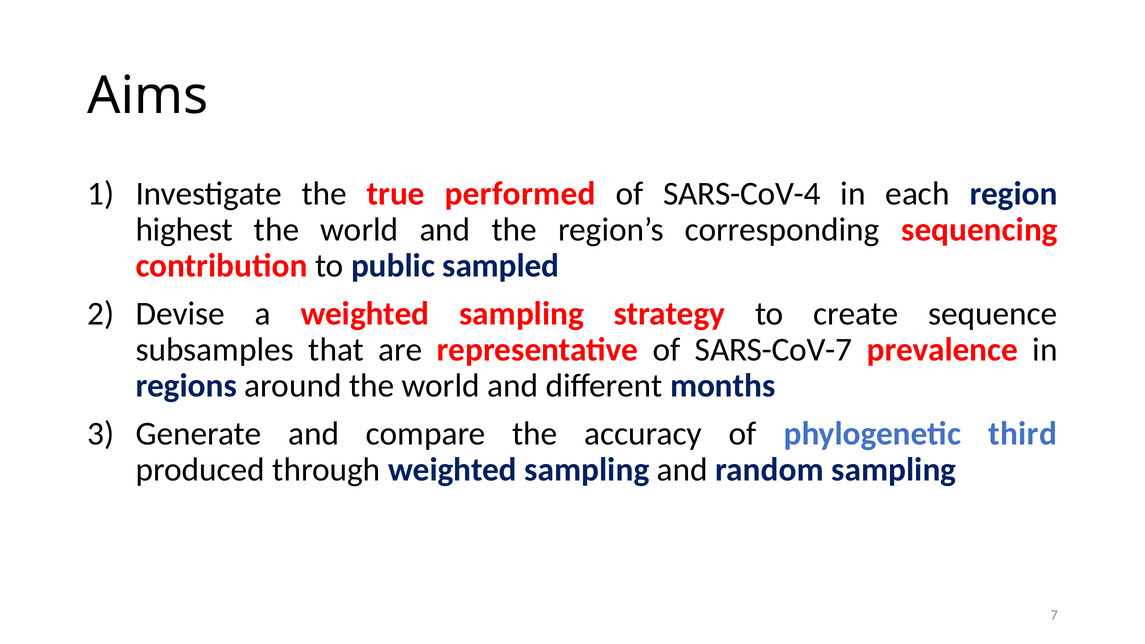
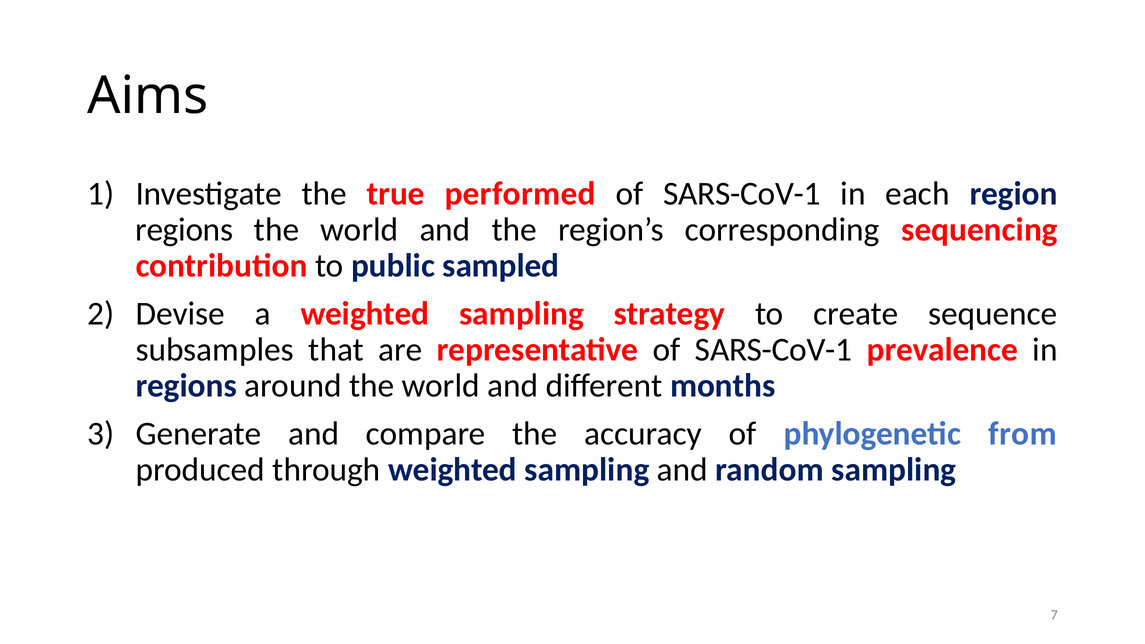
SARS-CoV-4 at (742, 194): SARS-CoV-4 -> SARS-CoV-1
highest at (184, 230): highest -> regions
representative of SARS-CoV-7: SARS-CoV-7 -> SARS-CoV-1
third: third -> from
